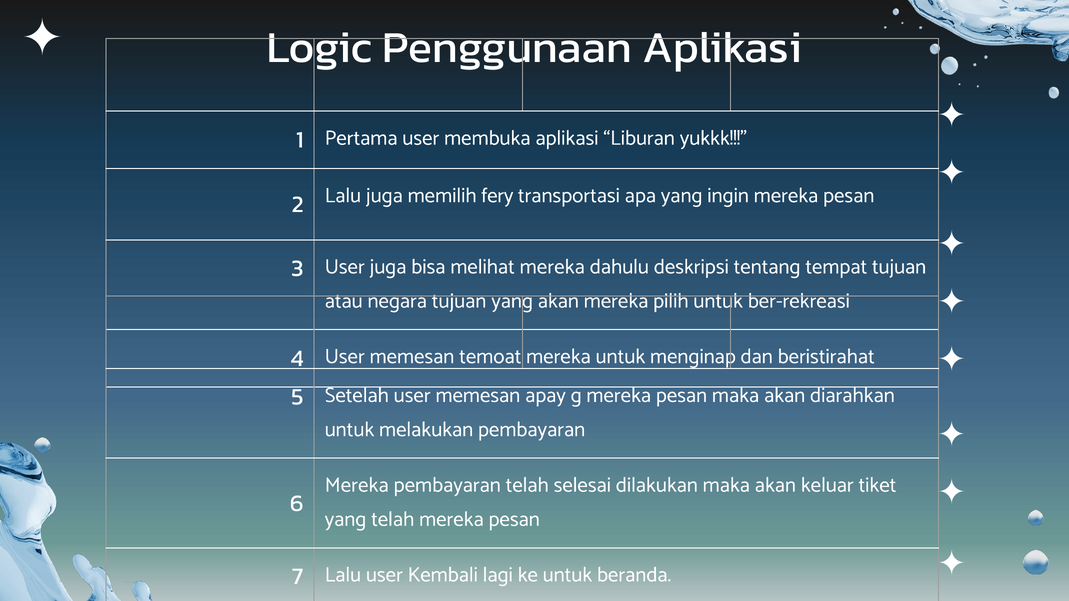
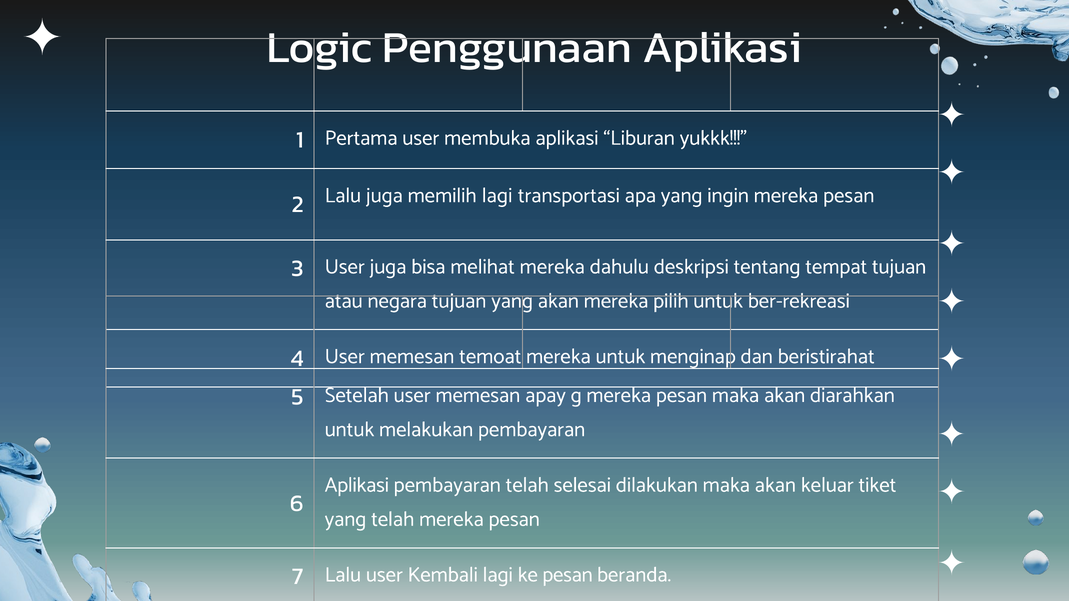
memilih fery: fery -> lagi
Mereka at (357, 485): Mereka -> Aplikasi
ke untuk: untuk -> pesan
